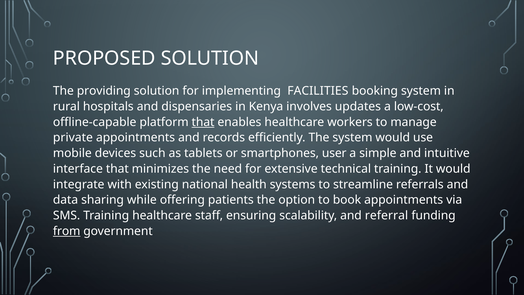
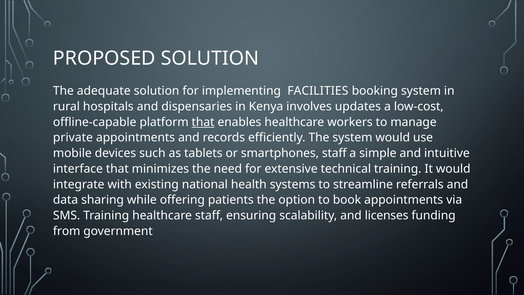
providing: providing -> adequate
smartphones user: user -> staff
referral: referral -> licenses
from underline: present -> none
